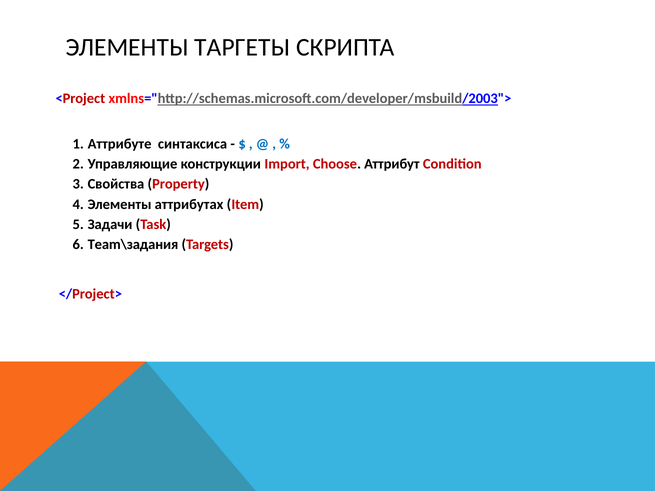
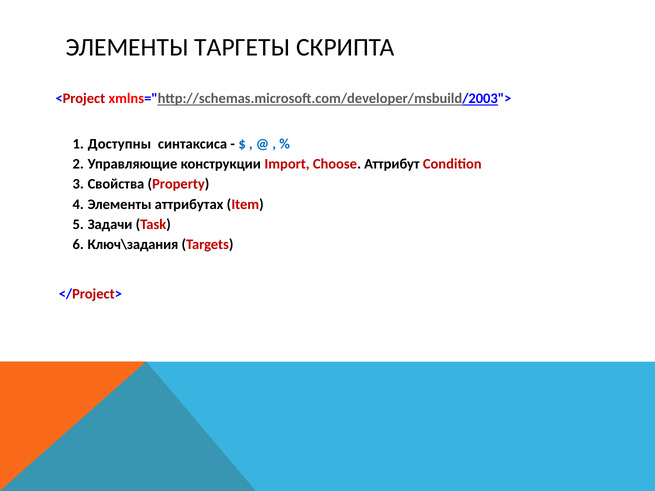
Аттрибуте: Аттрибуте -> Доступны
Team\задания: Team\задания -> Ключ\задания
